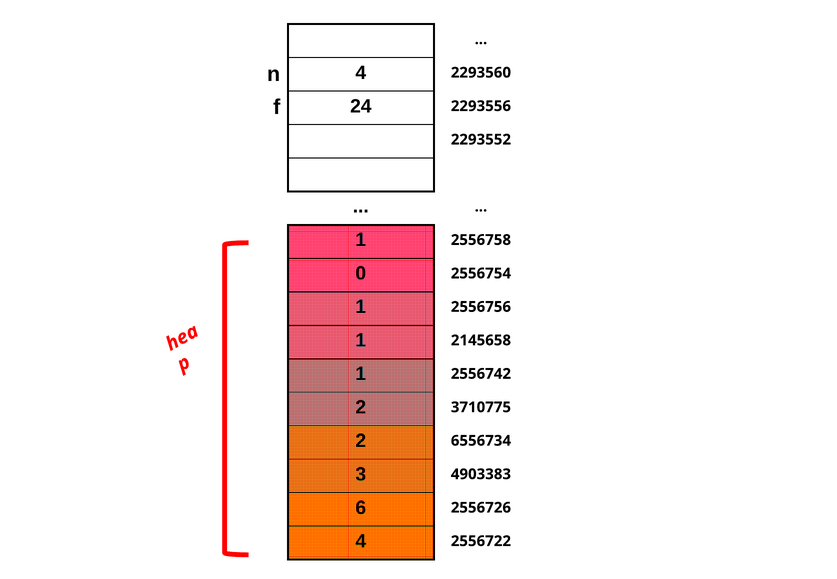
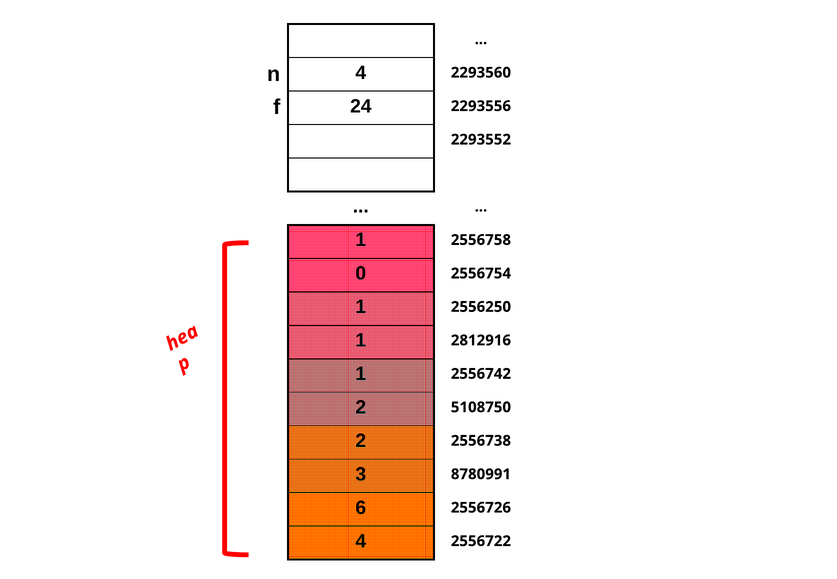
2556756: 2556756 -> 2556250
2145658: 2145658 -> 2812916
3710775: 3710775 -> 5108750
6556734: 6556734 -> 2556738
4903383: 4903383 -> 8780991
